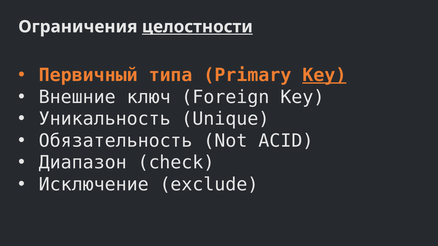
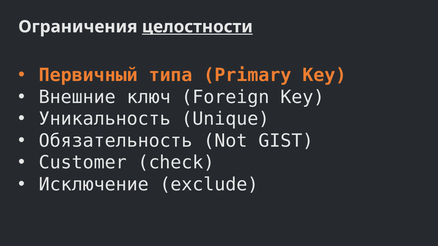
Key at (324, 75) underline: present -> none
ACID: ACID -> GIST
Диапазон: Диапазон -> Customer
